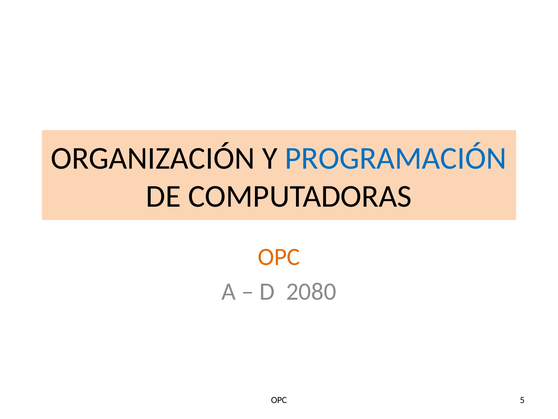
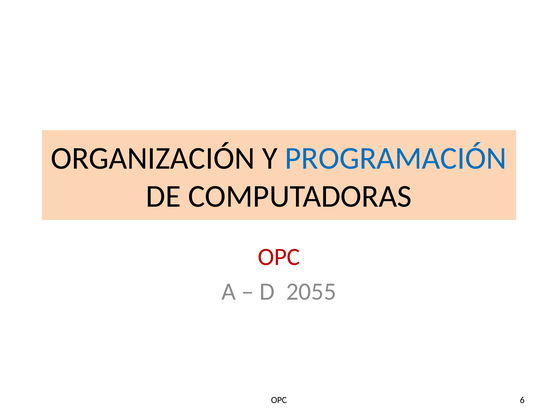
OPC at (279, 257) colour: orange -> red
2080: 2080 -> 2055
5: 5 -> 6
